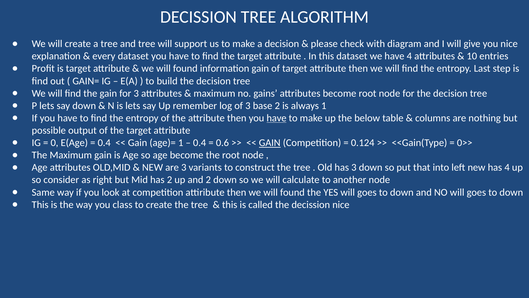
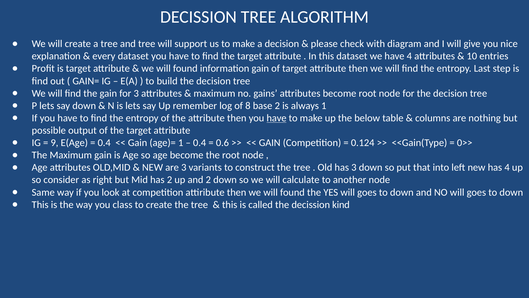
of 3: 3 -> 8
0: 0 -> 9
GAIN at (270, 143) underline: present -> none
decission nice: nice -> kind
